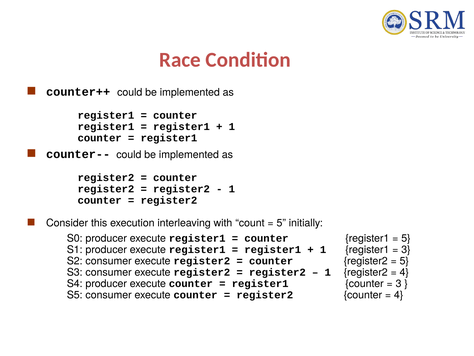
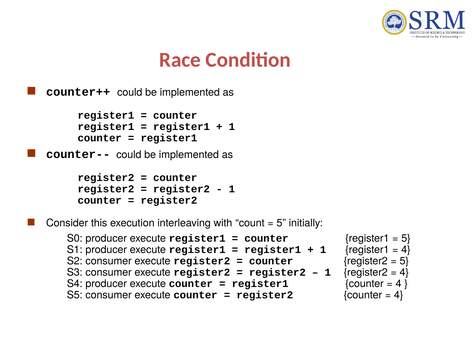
3 at (406, 249): 3 -> 4
3 at (399, 283): 3 -> 4
